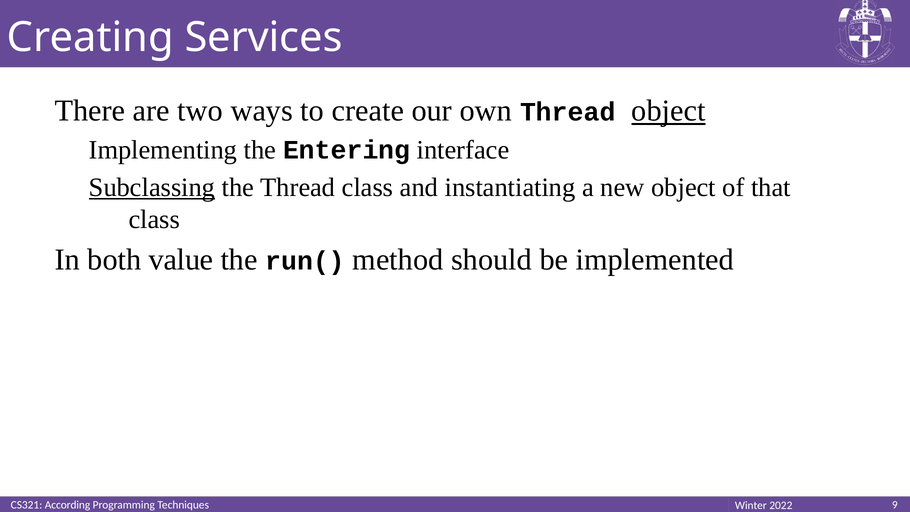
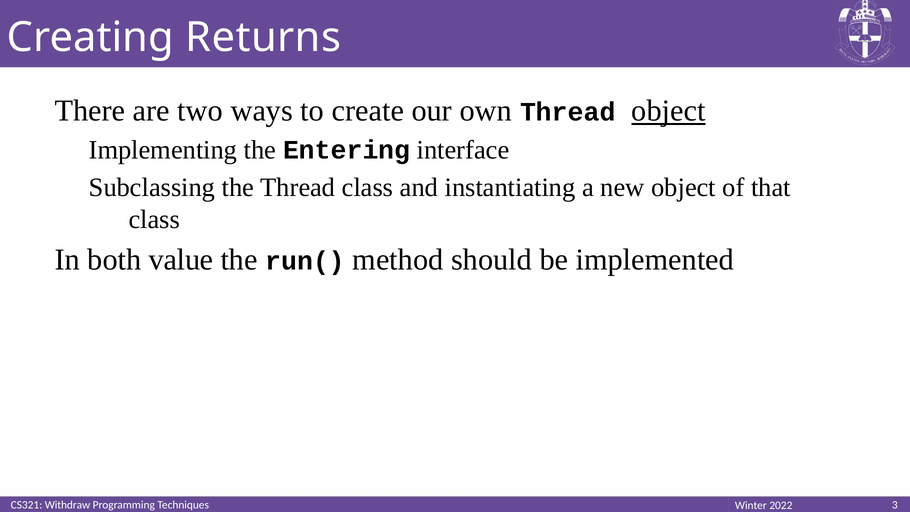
Services: Services -> Returns
Subclassing underline: present -> none
According: According -> Withdraw
9: 9 -> 3
